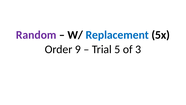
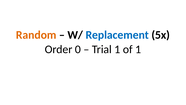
Random colour: purple -> orange
9: 9 -> 0
Trial 5: 5 -> 1
of 3: 3 -> 1
